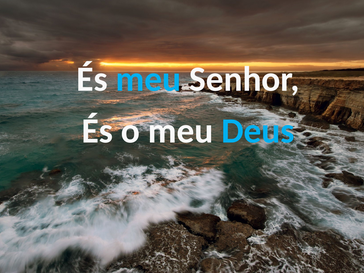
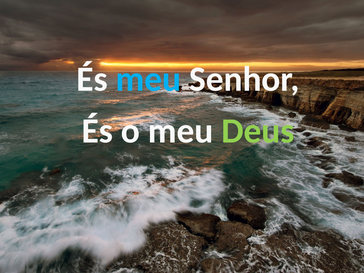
Deus colour: light blue -> light green
